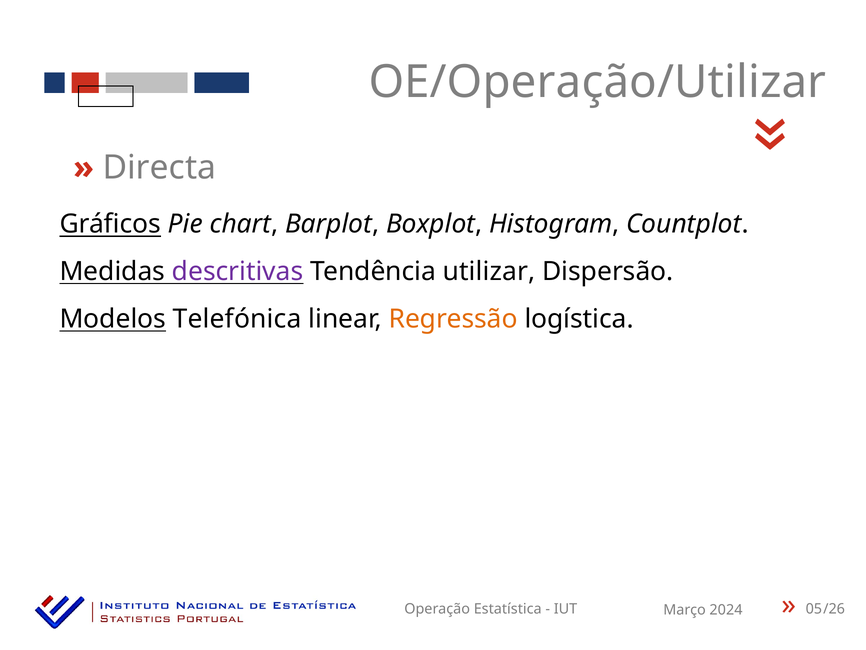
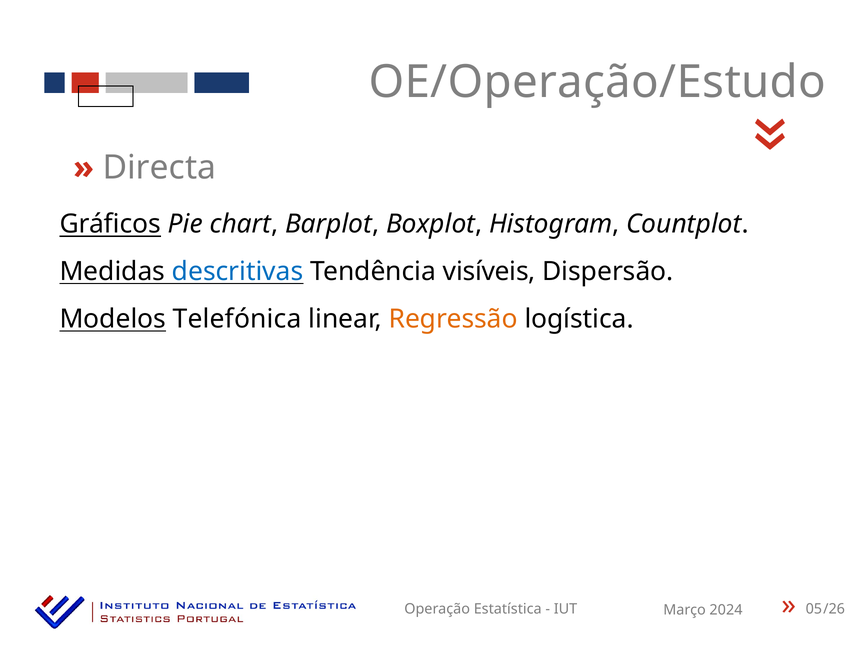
OE/Operação/Utilizar: OE/Operação/Utilizar -> OE/Operação/Estudo
descritivas colour: purple -> blue
utilizar: utilizar -> visíveis
